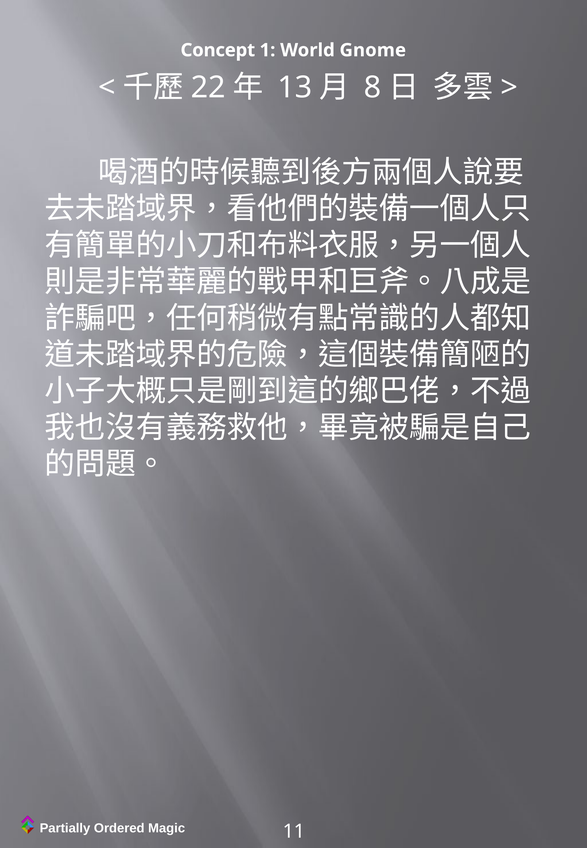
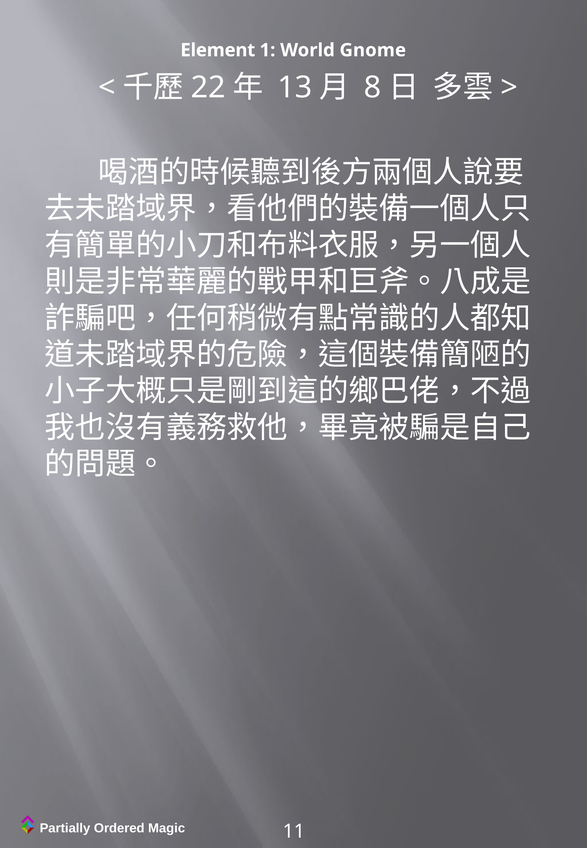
Concept: Concept -> Element
